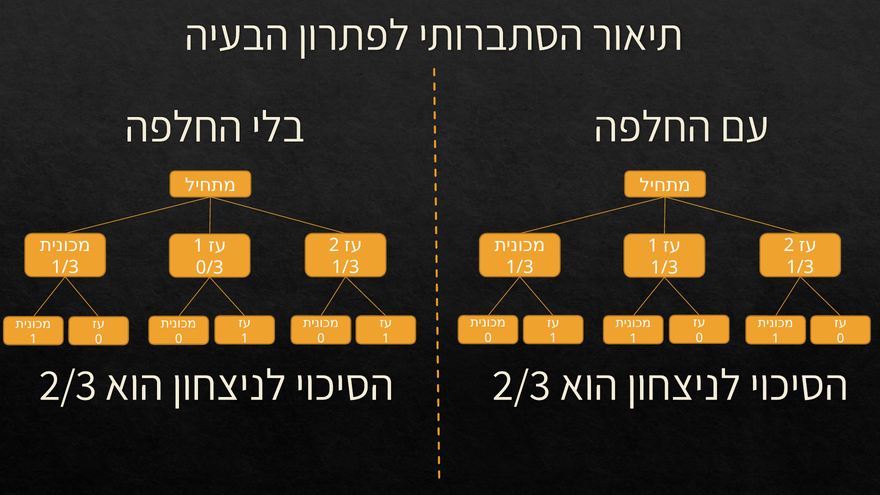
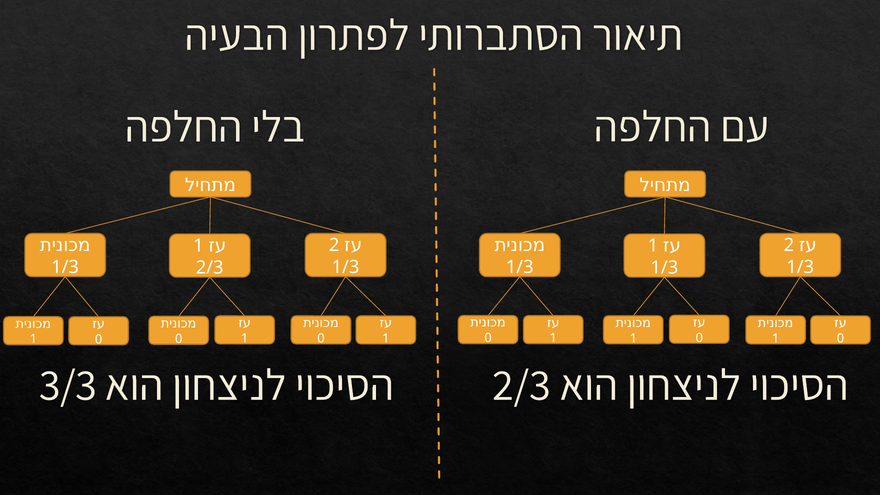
0/3 at (210, 268): 0/3 -> 2/3
2/3 at (68, 385): 2/3 -> 3/3
